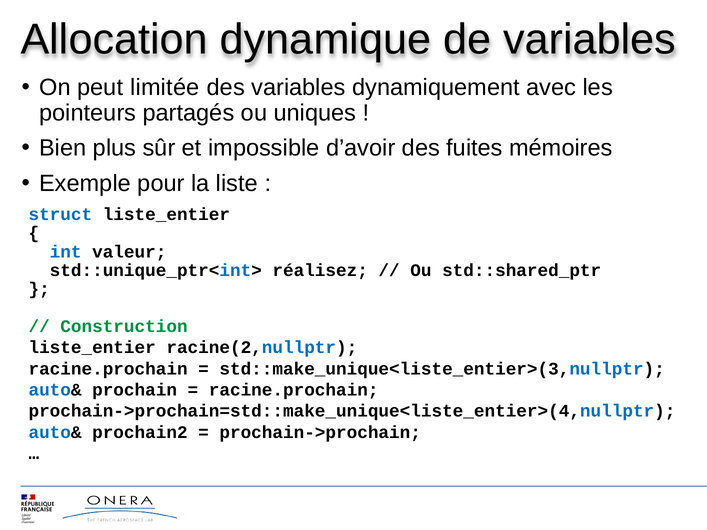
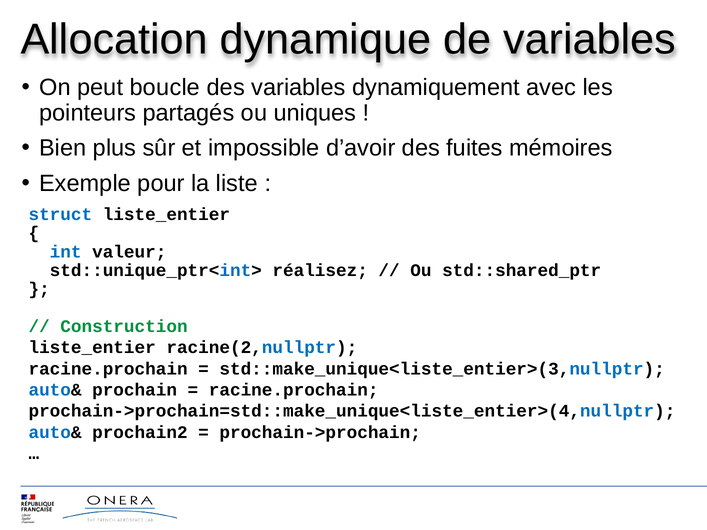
limitée: limitée -> boucle
